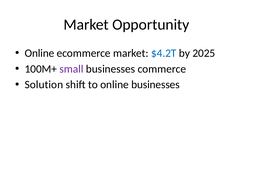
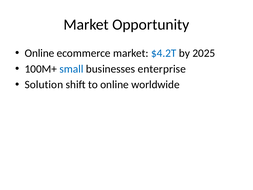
small colour: purple -> blue
commerce: commerce -> enterprise
online businesses: businesses -> worldwide
